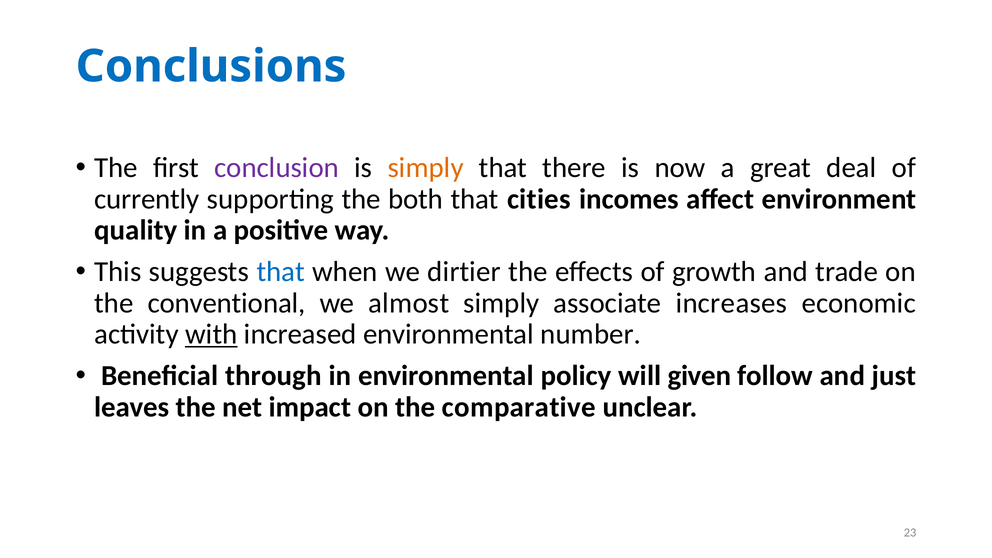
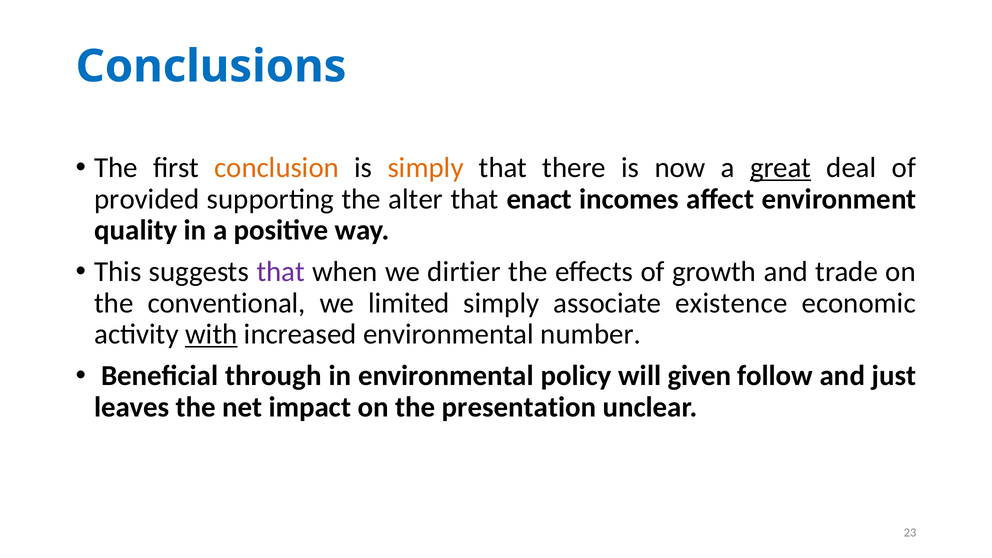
conclusion colour: purple -> orange
great underline: none -> present
currently: currently -> provided
both: both -> alter
cities: cities -> enact
that at (281, 272) colour: blue -> purple
almost: almost -> limited
increases: increases -> existence
comparative: comparative -> presentation
